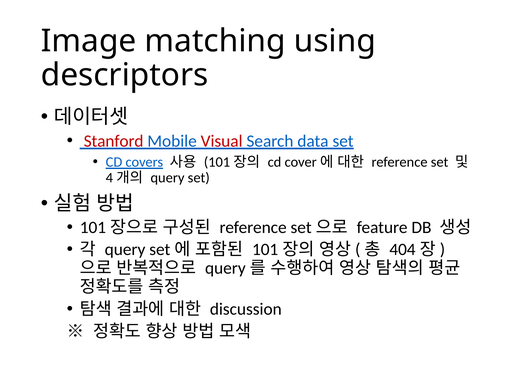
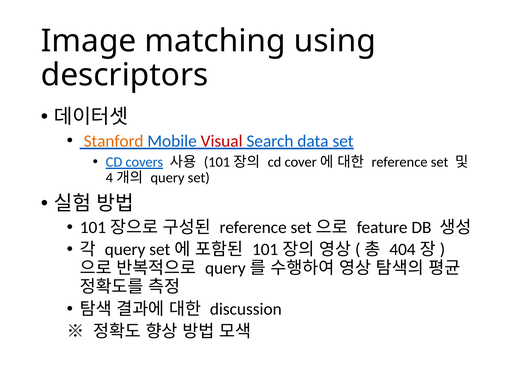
Stanford colour: red -> orange
